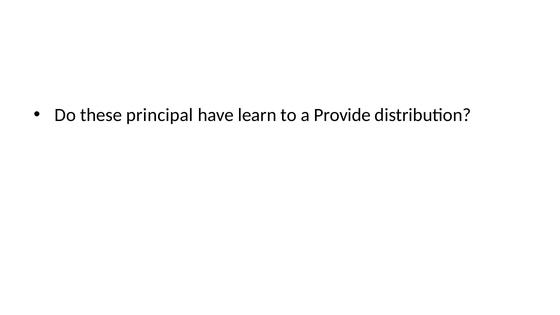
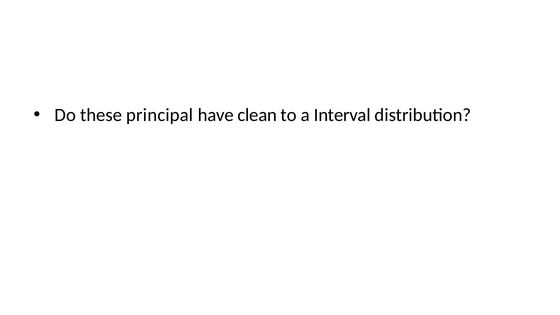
learn: learn -> clean
Provide: Provide -> Interval
